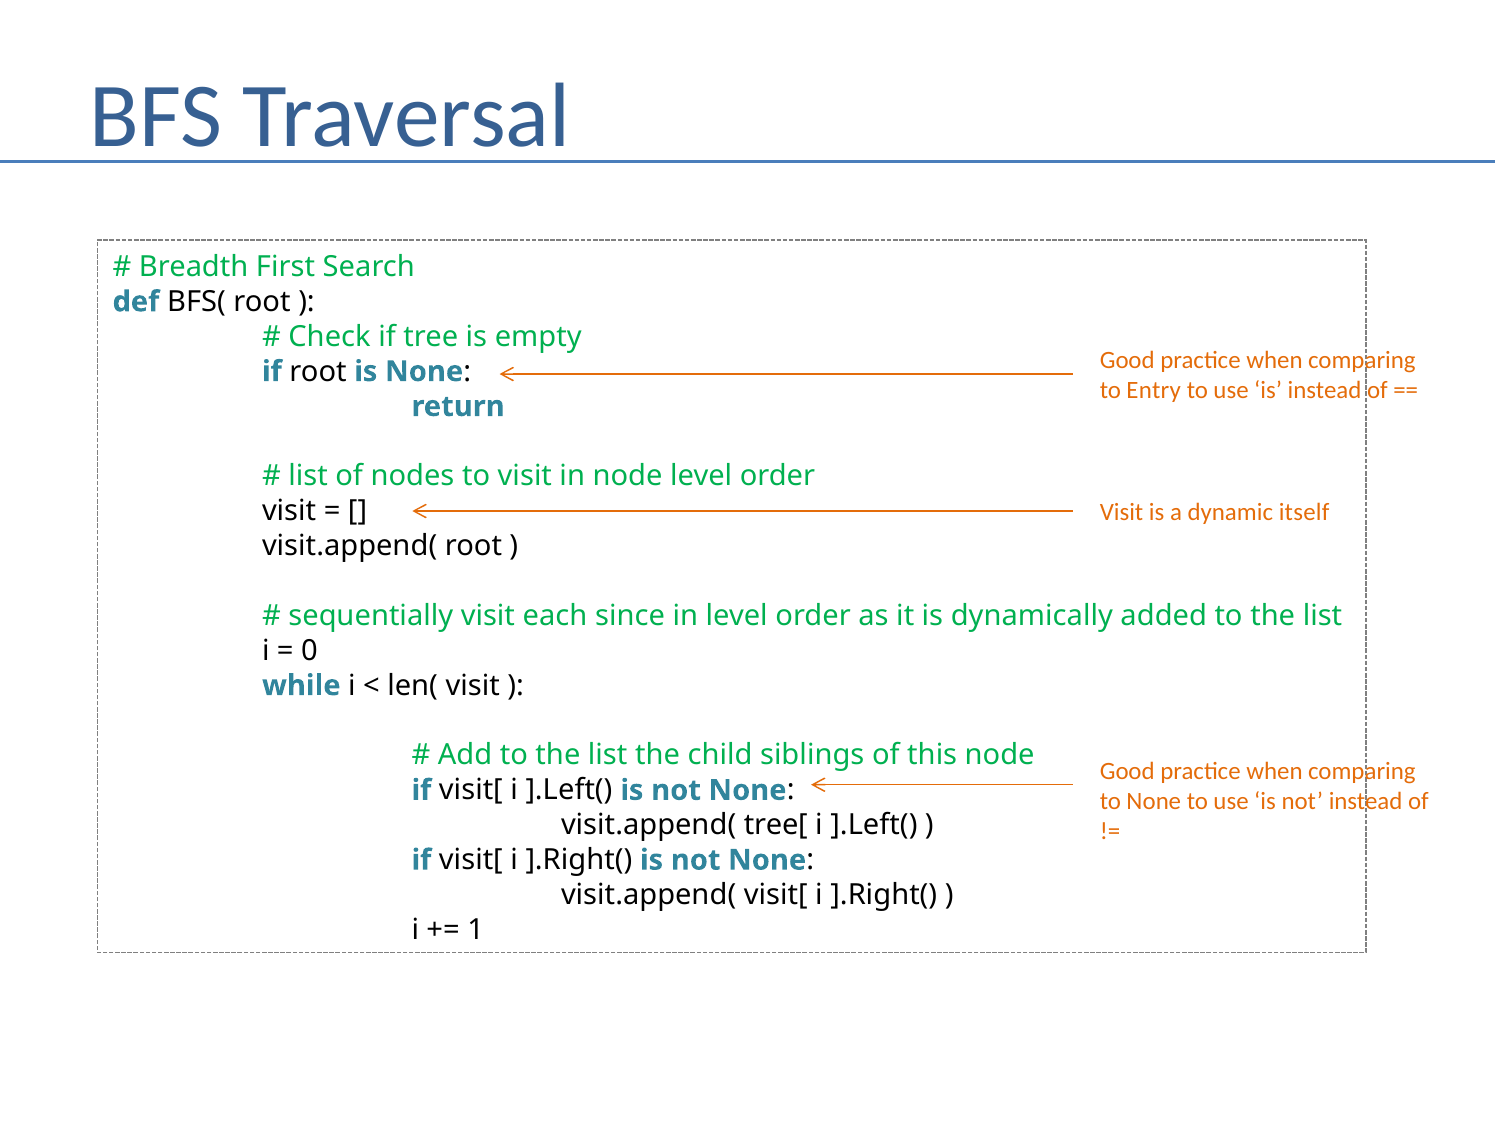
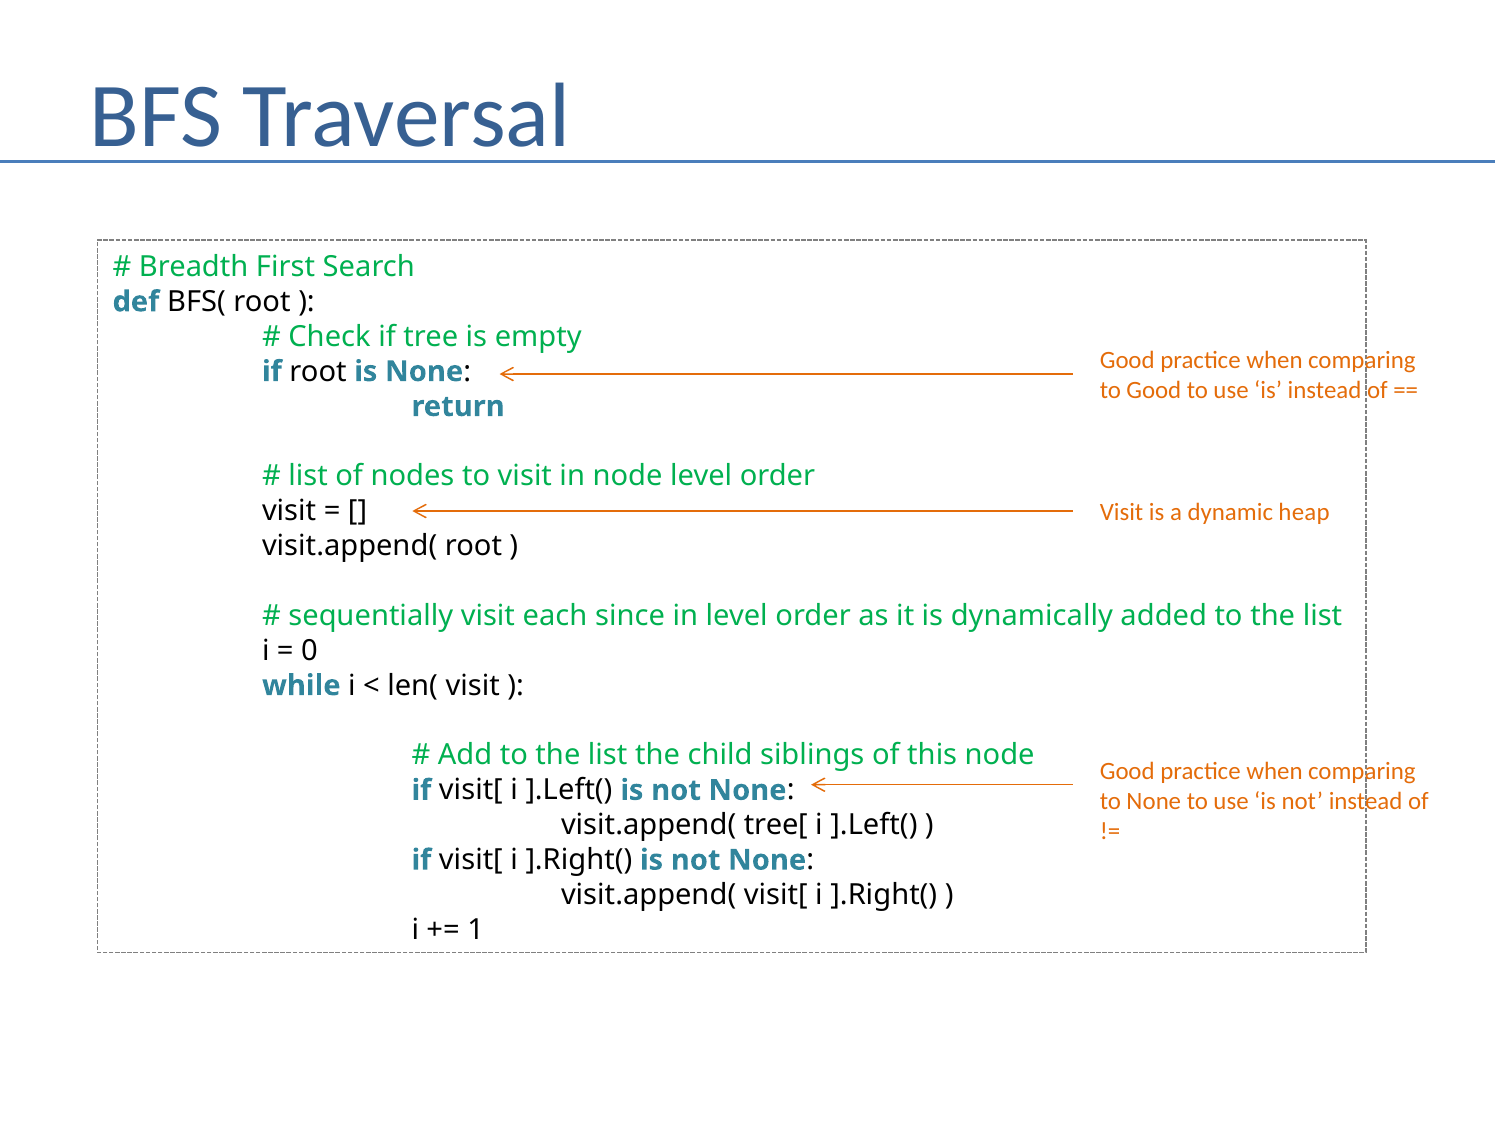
to Entry: Entry -> Good
itself: itself -> heap
